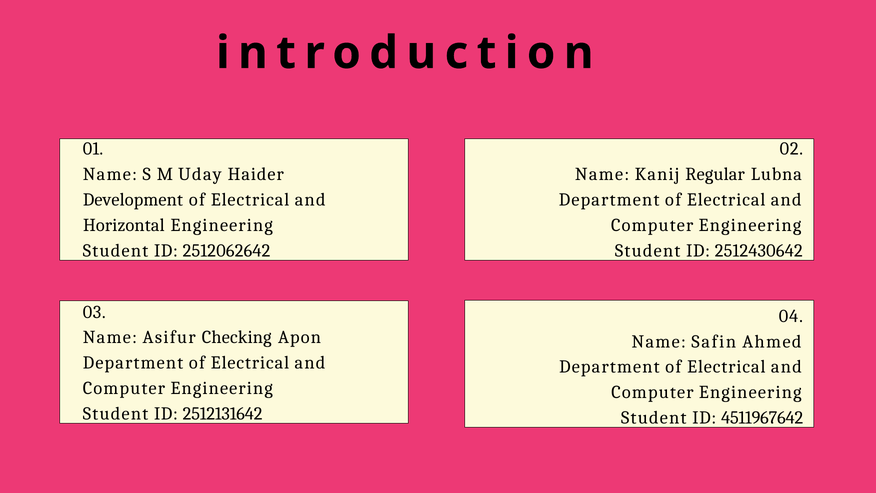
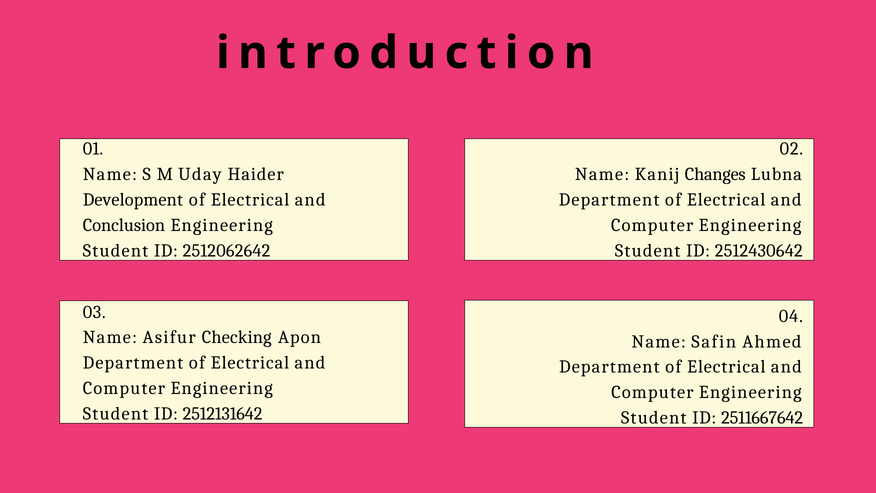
Regular: Regular -> Changes
Horizontal: Horizontal -> Conclusion
4511967642: 4511967642 -> 2511667642
